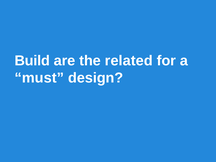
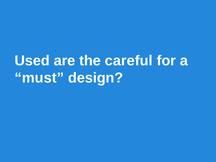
Build: Build -> Used
related: related -> careful
